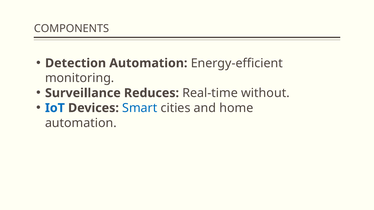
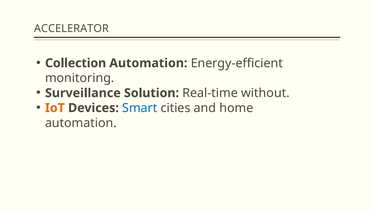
COMPONENTS: COMPONENTS -> ACCELERATOR
Detection: Detection -> Collection
Reduces: Reduces -> Solution
IoT colour: blue -> orange
